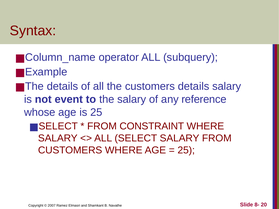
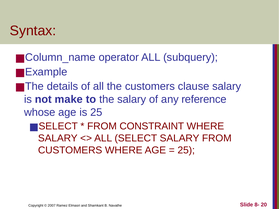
customers details: details -> clause
event: event -> make
